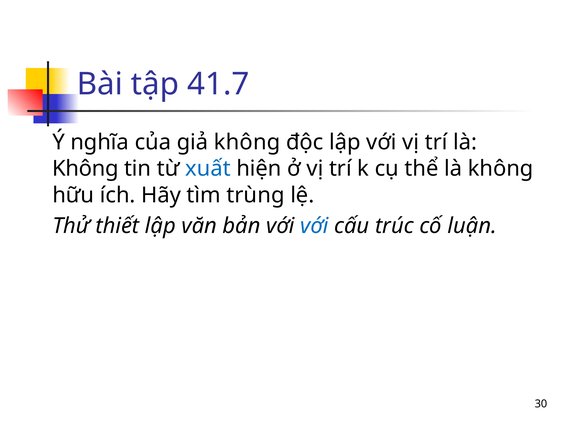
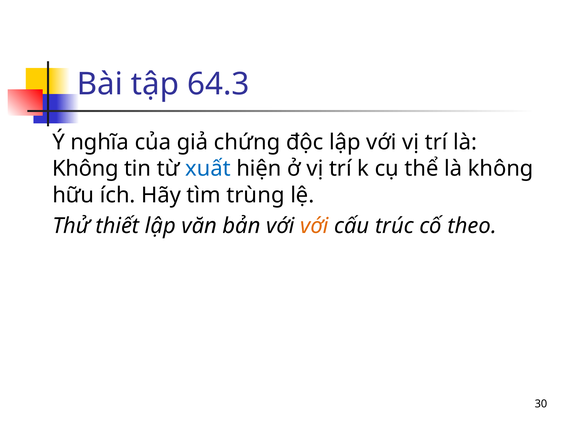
41.7: 41.7 -> 64.3
giả không: không -> chứng
với at (314, 226) colour: blue -> orange
luận: luận -> theo
